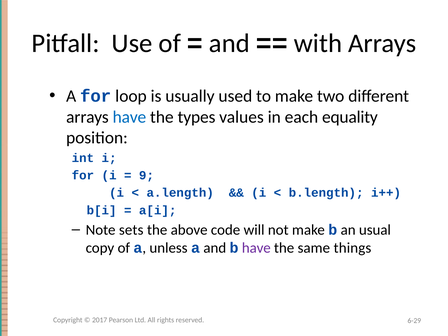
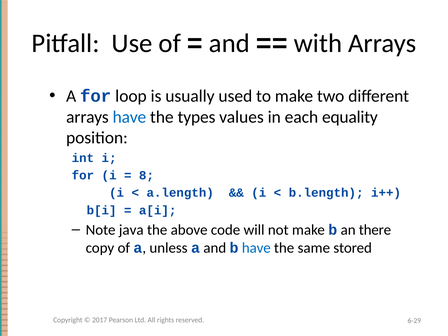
9: 9 -> 8
sets: sets -> java
usual: usual -> there
have at (256, 248) colour: purple -> blue
things: things -> stored
